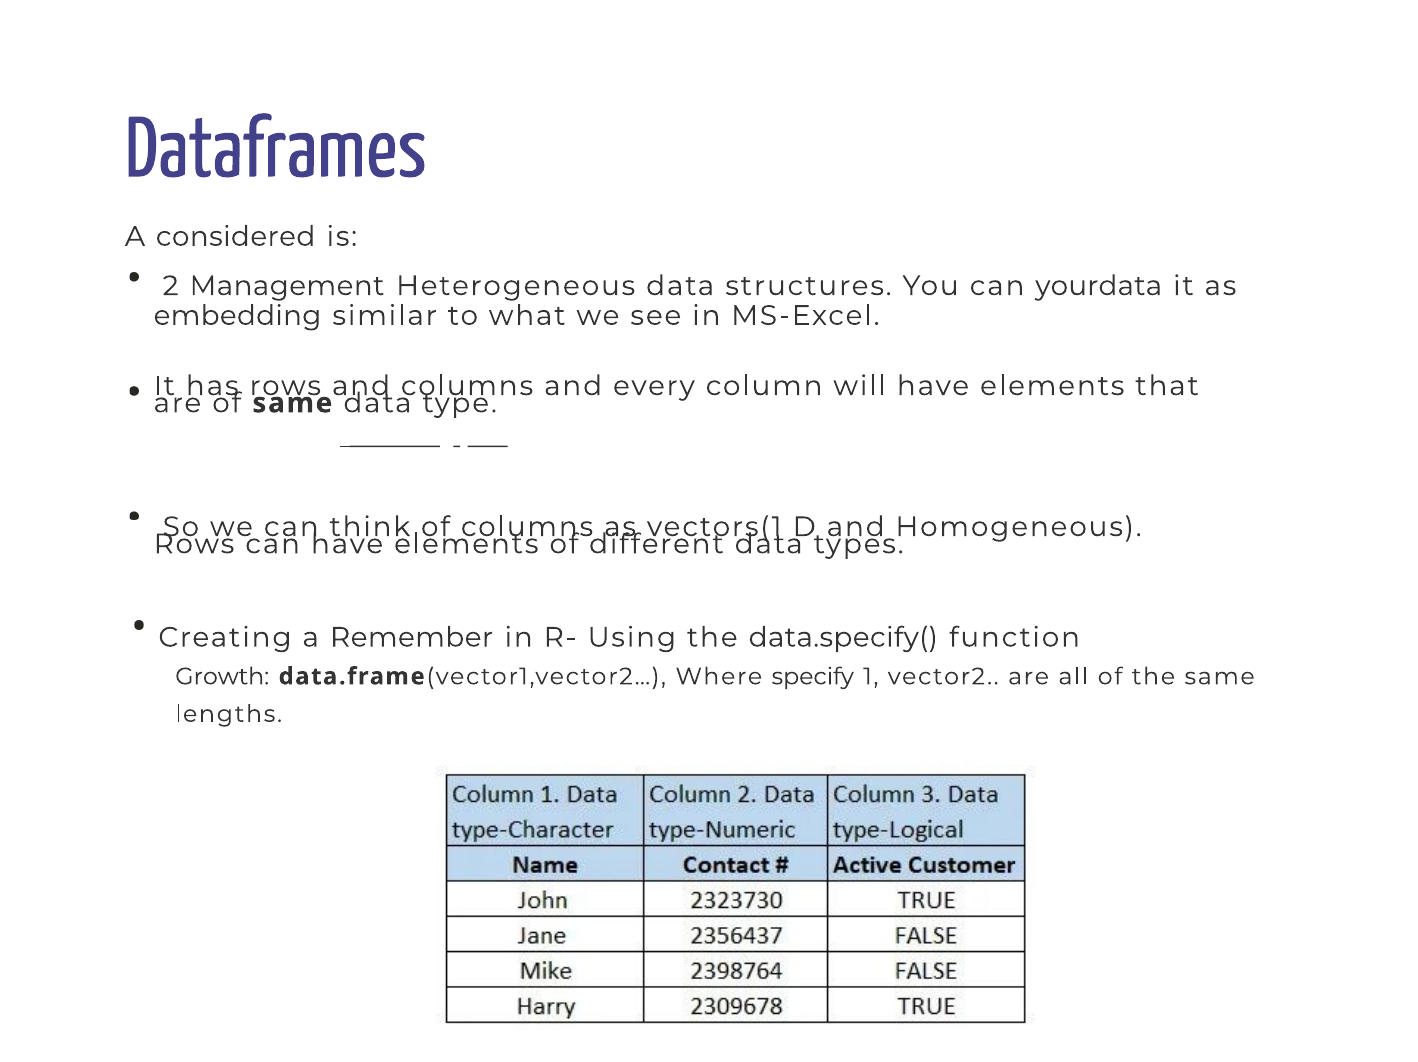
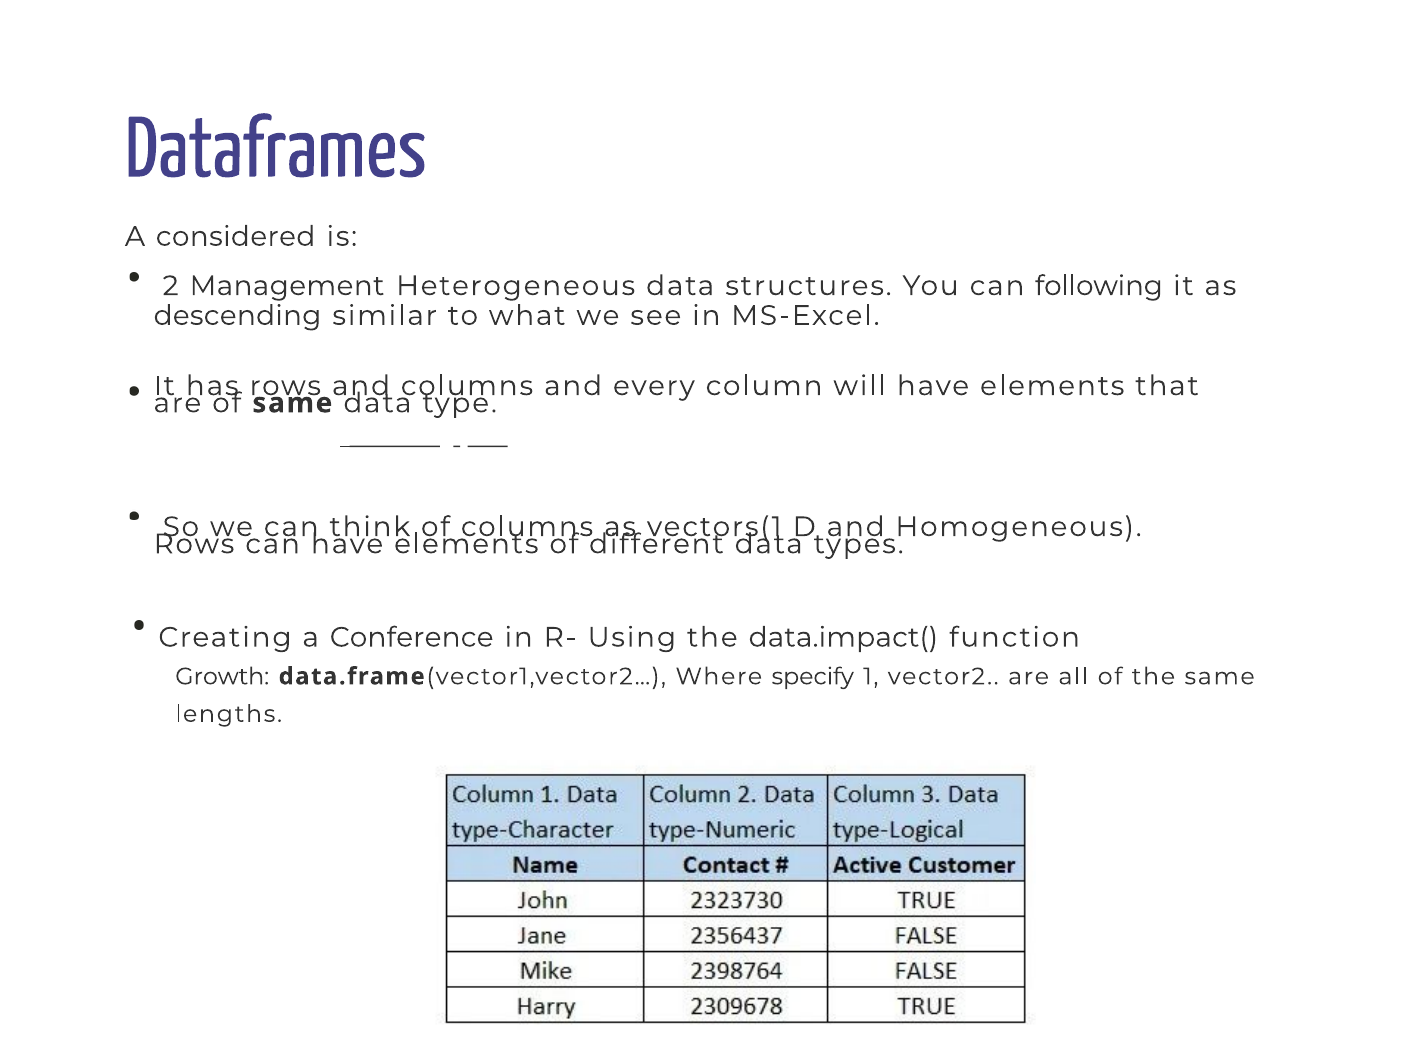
yourdata: yourdata -> following
embedding: embedding -> descending
Remember: Remember -> Conference
data.specify(: data.specify( -> data.impact(
